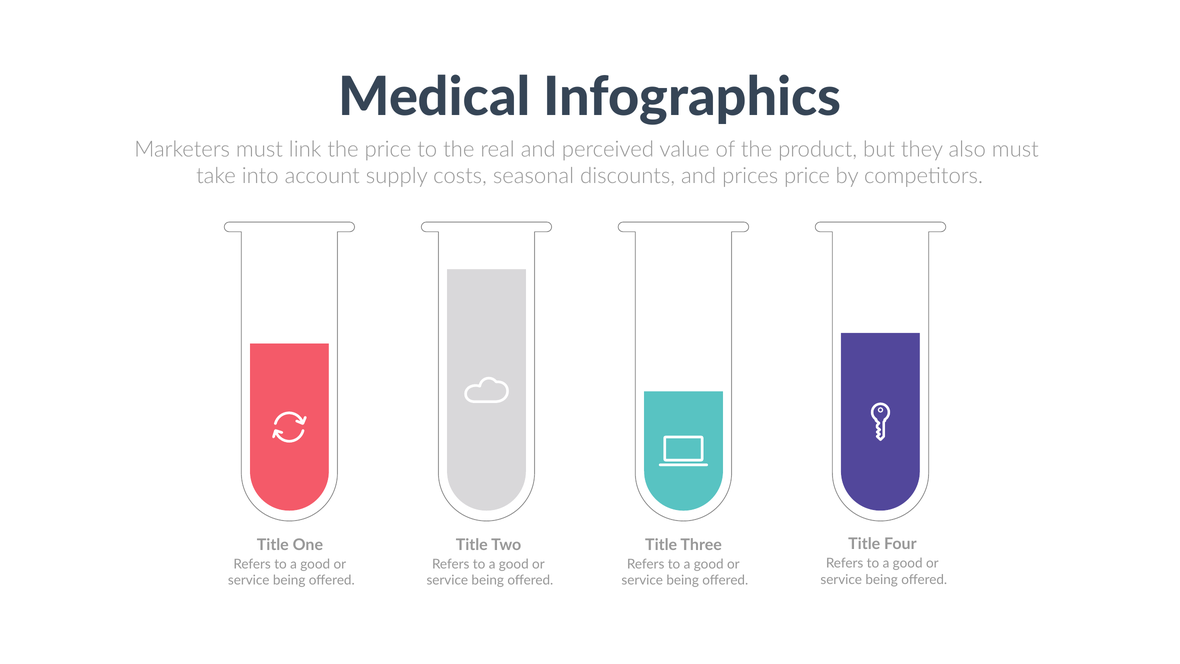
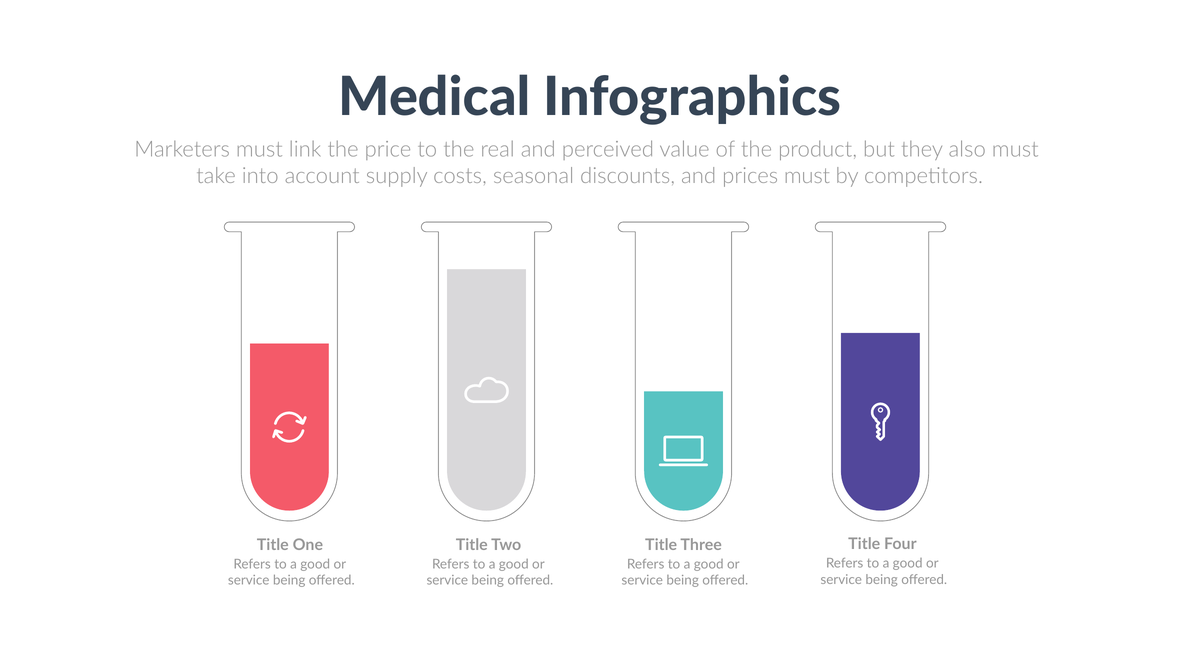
prices price: price -> must
